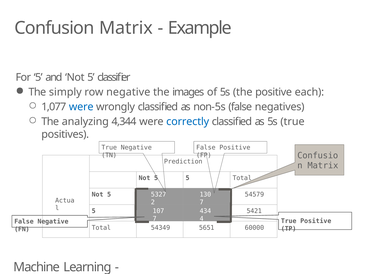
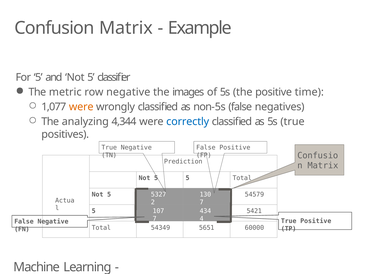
simply: simply -> metric
each: each -> time
were at (81, 107) colour: blue -> orange
